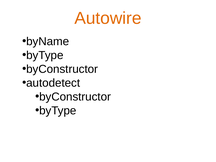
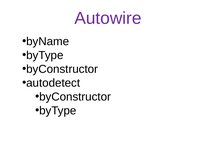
Autowire colour: orange -> purple
